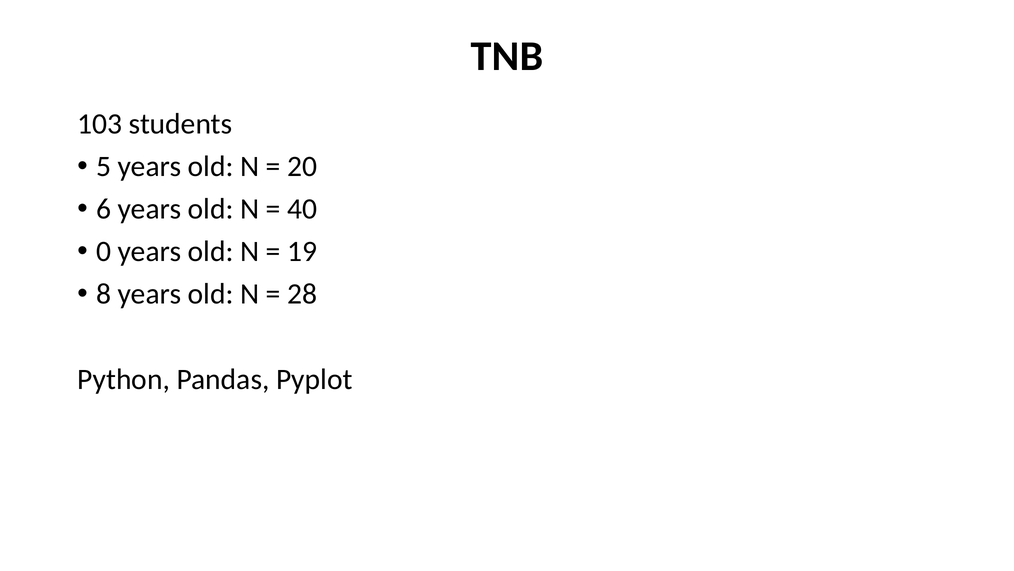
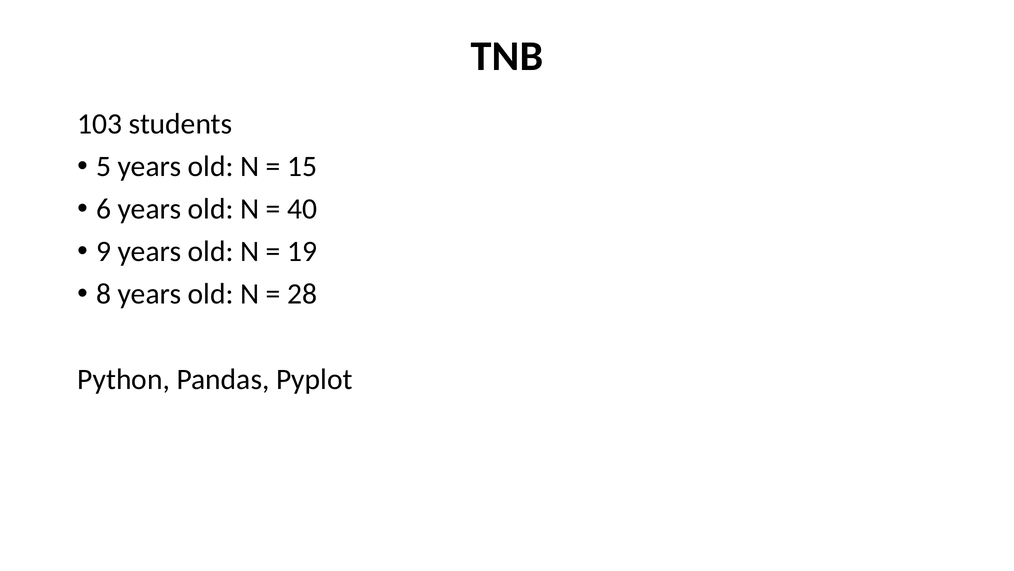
20: 20 -> 15
0: 0 -> 9
